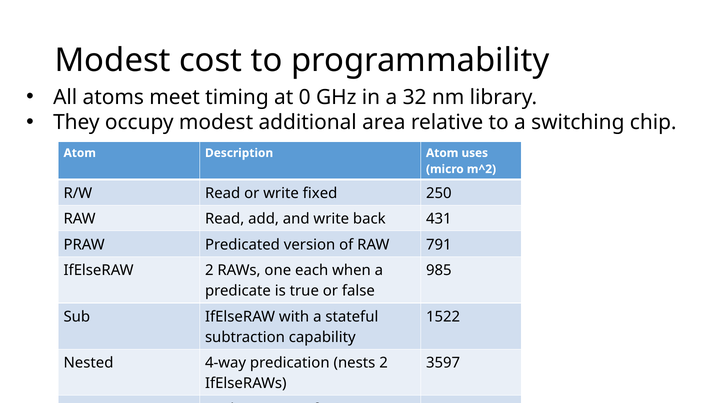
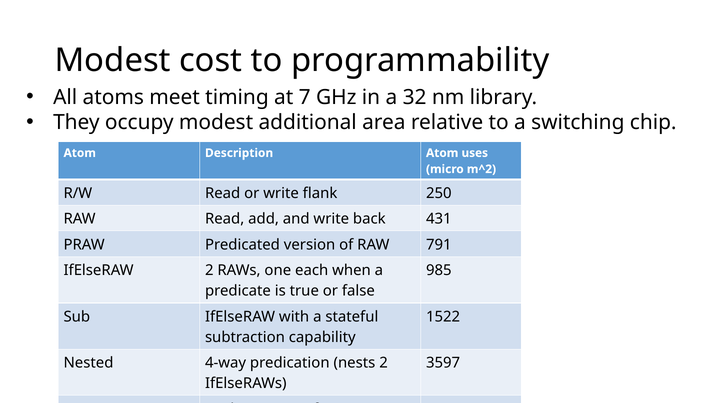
0: 0 -> 7
fixed: fixed -> flank
